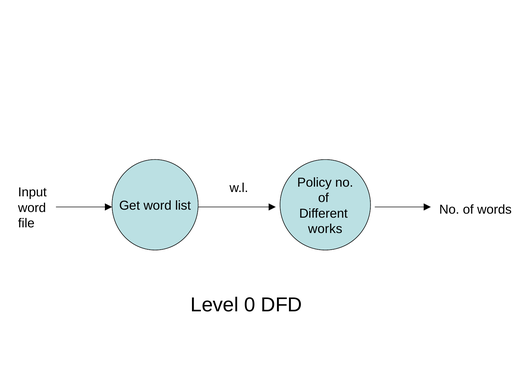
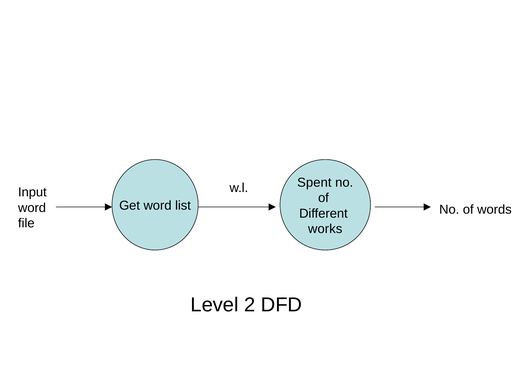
Policy: Policy -> Spent
0: 0 -> 2
